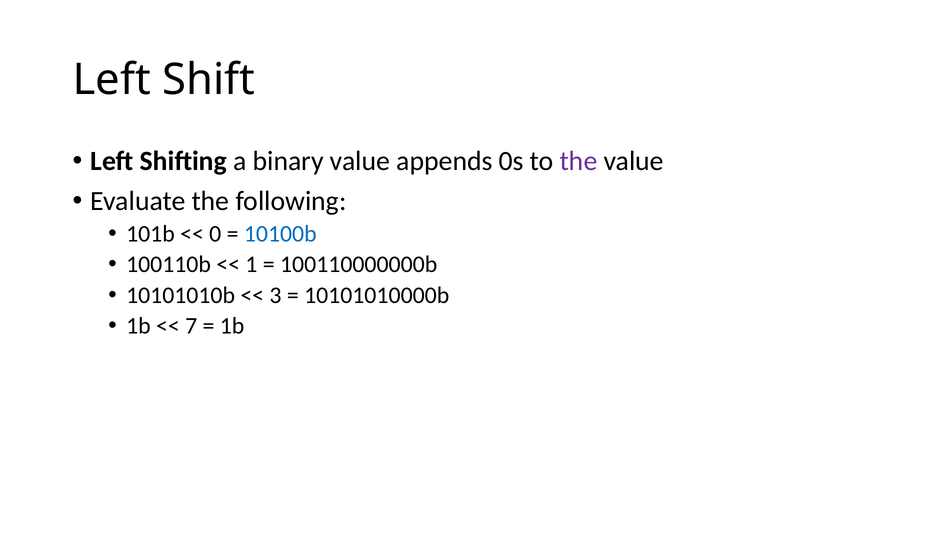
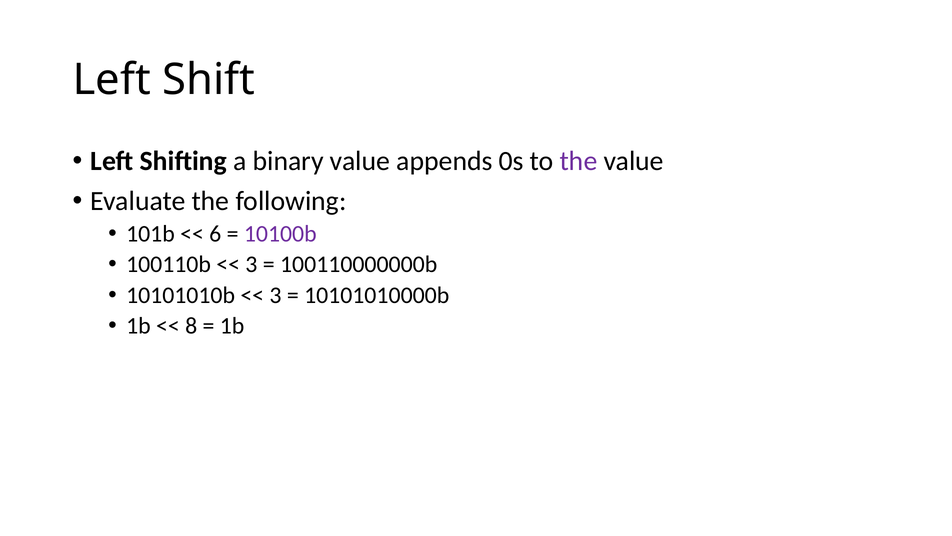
0: 0 -> 6
10100b colour: blue -> purple
1 at (251, 264): 1 -> 3
7: 7 -> 8
